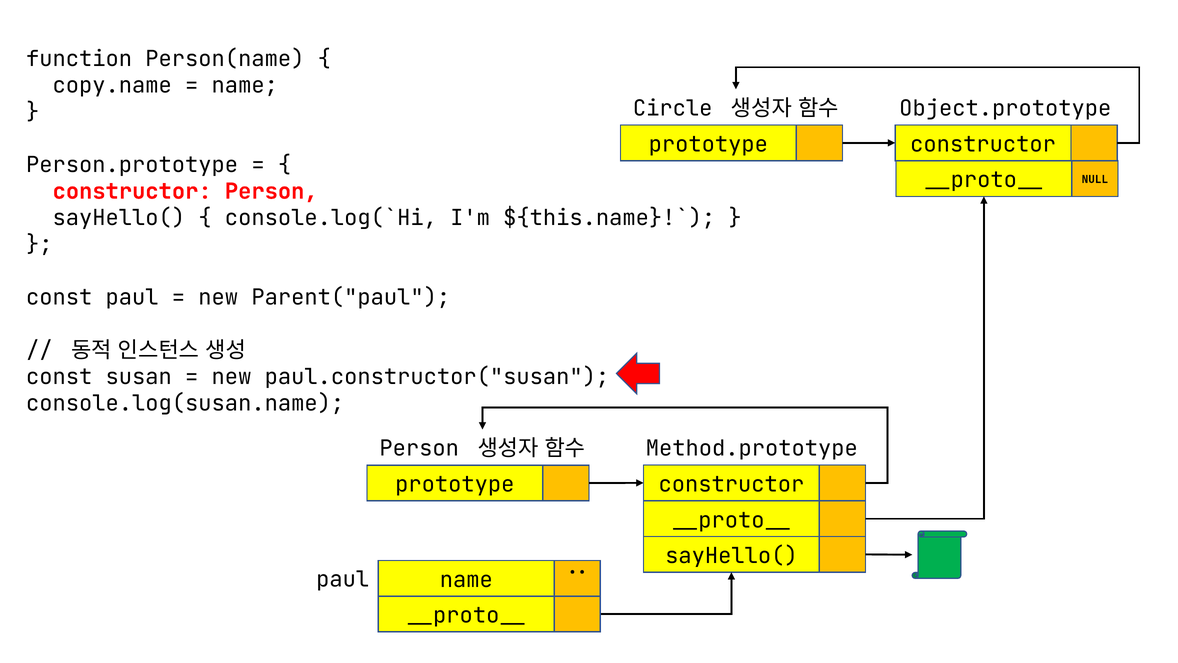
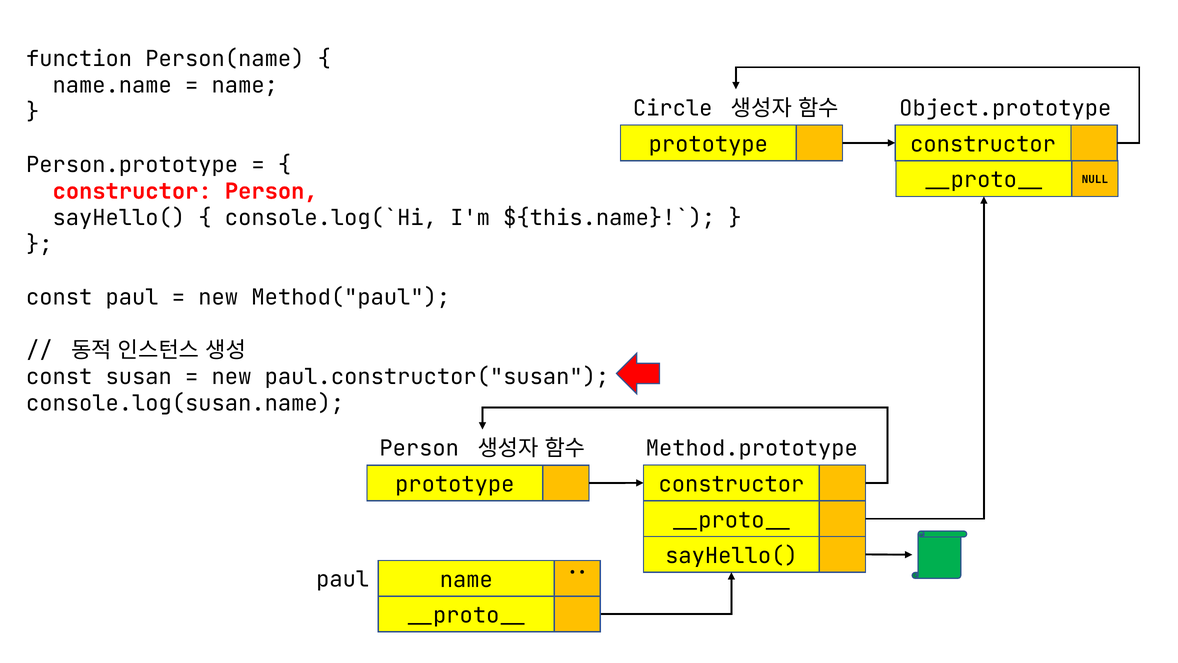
copy.name: copy.name -> name.name
Parent("paul: Parent("paul -> Method("paul
